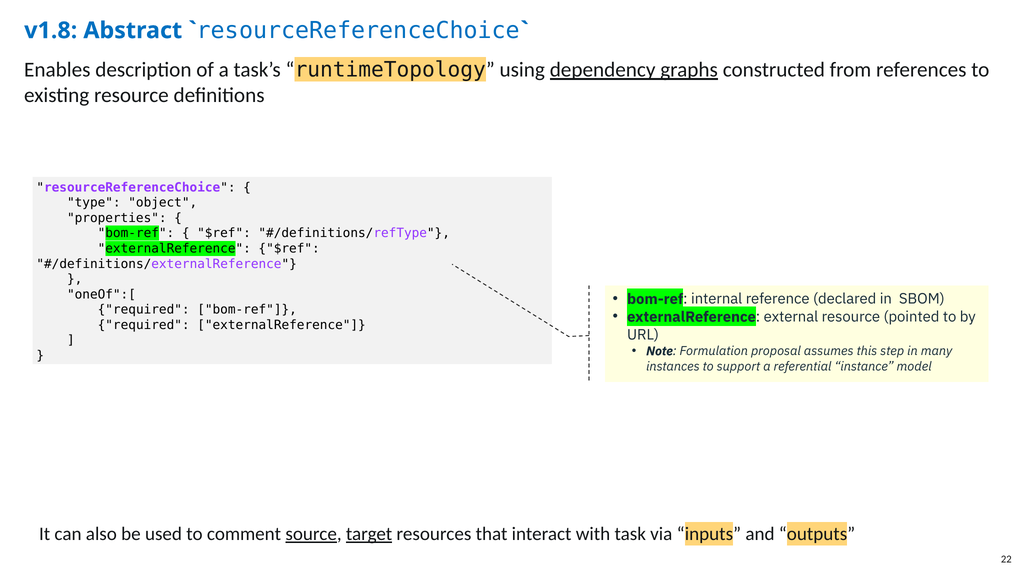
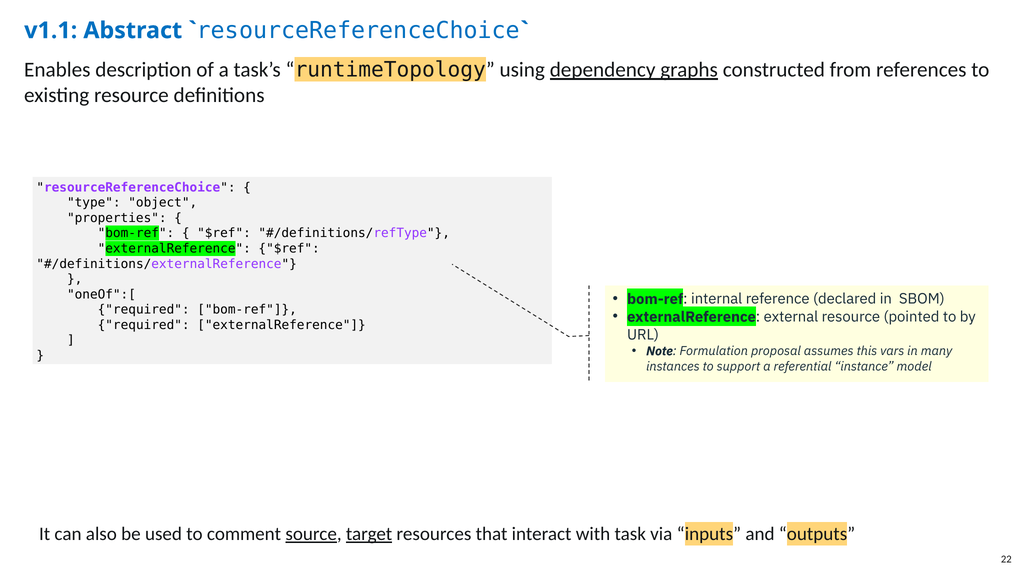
v1.8: v1.8 -> v1.1
step: step -> vars
